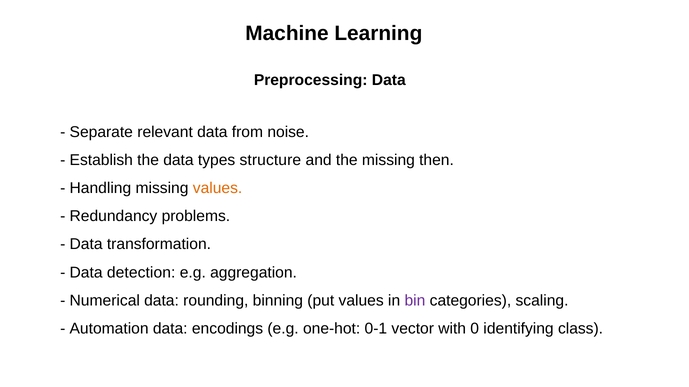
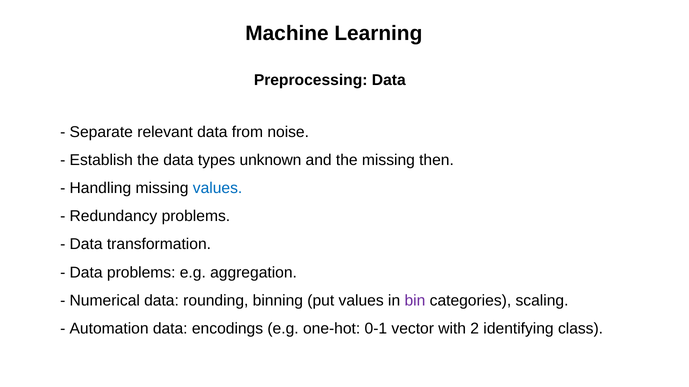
structure: structure -> unknown
values at (218, 188) colour: orange -> blue
Data detection: detection -> problems
0: 0 -> 2
